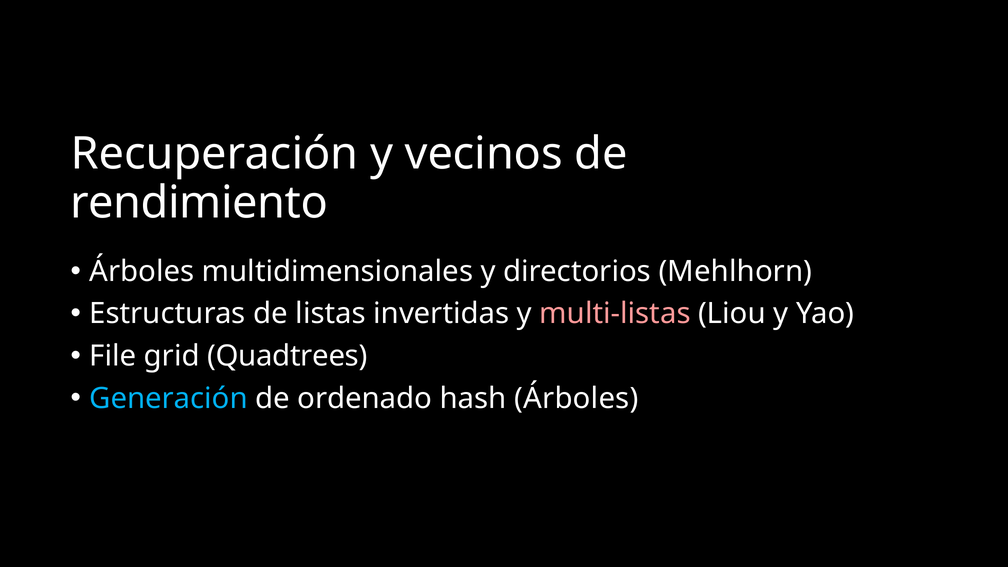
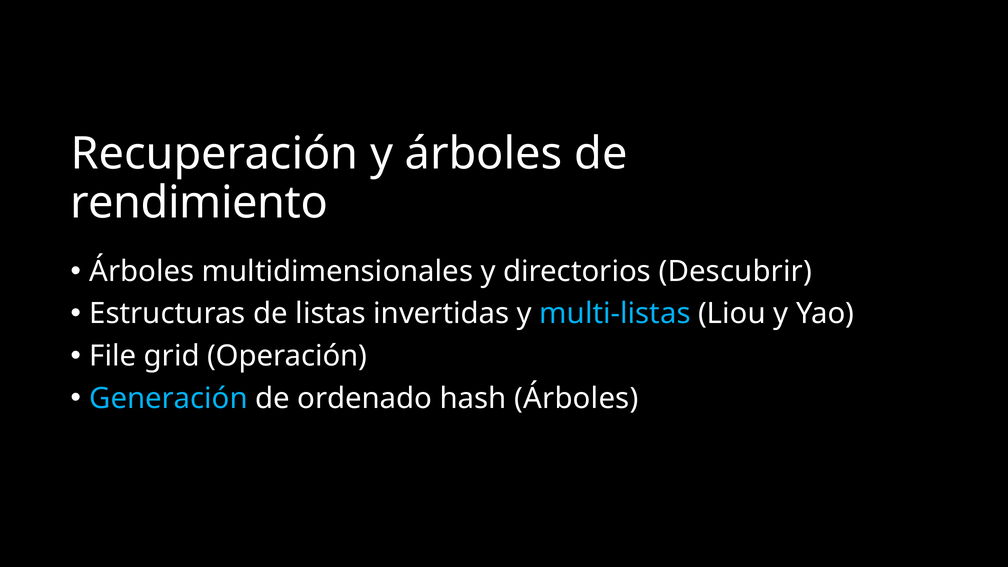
y vecinos: vecinos -> árboles
Mehlhorn: Mehlhorn -> Descubrir
multi-listas colour: pink -> light blue
Quadtrees: Quadtrees -> Operación
